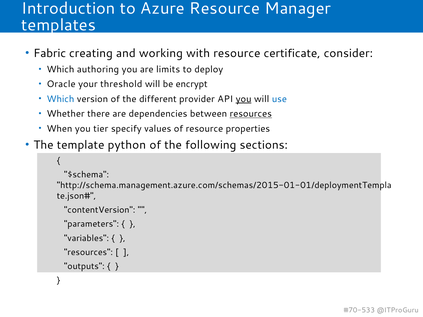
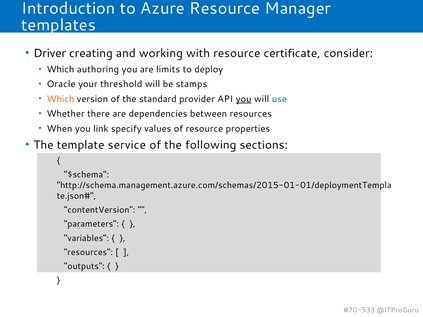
Fabric: Fabric -> Driver
encrypt: encrypt -> stamps
Which at (60, 99) colour: blue -> orange
different: different -> standard
resources at (251, 114) underline: present -> none
tier: tier -> link
python: python -> service
